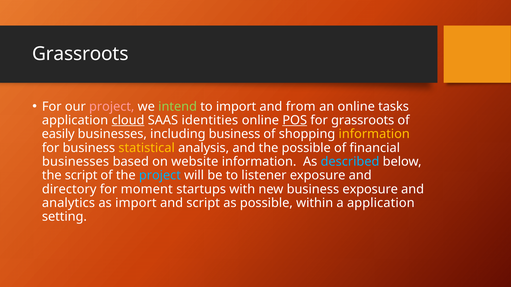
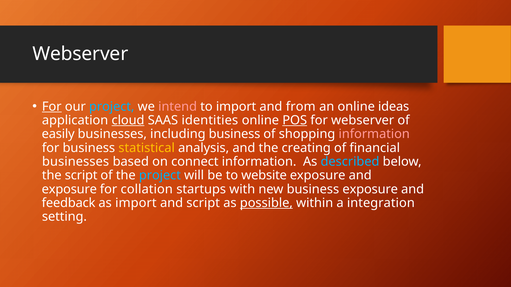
Grassroots at (80, 54): Grassroots -> Webserver
For at (52, 107) underline: none -> present
project at (112, 107) colour: pink -> light blue
intend colour: light green -> pink
tasks: tasks -> ideas
for grassroots: grassroots -> webserver
information at (374, 134) colour: yellow -> pink
the possible: possible -> creating
website: website -> connect
listener: listener -> website
directory at (69, 189): directory -> exposure
moment: moment -> collation
analytics: analytics -> feedback
possible at (266, 203) underline: none -> present
a application: application -> integration
